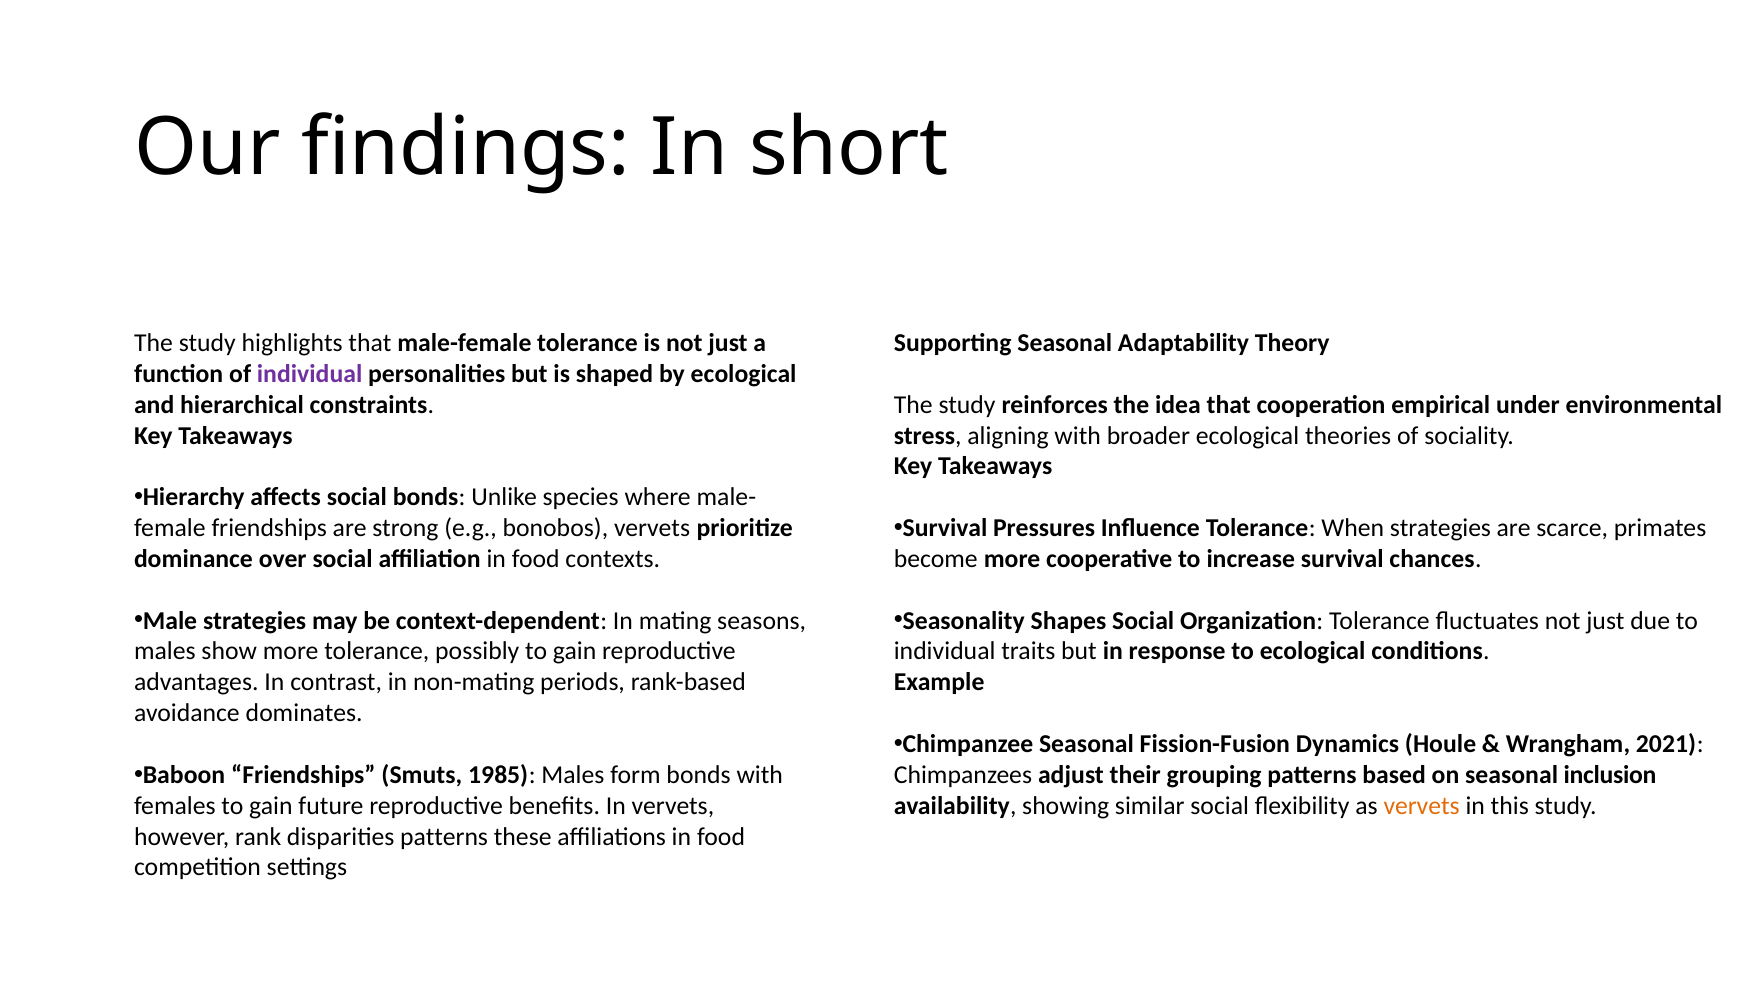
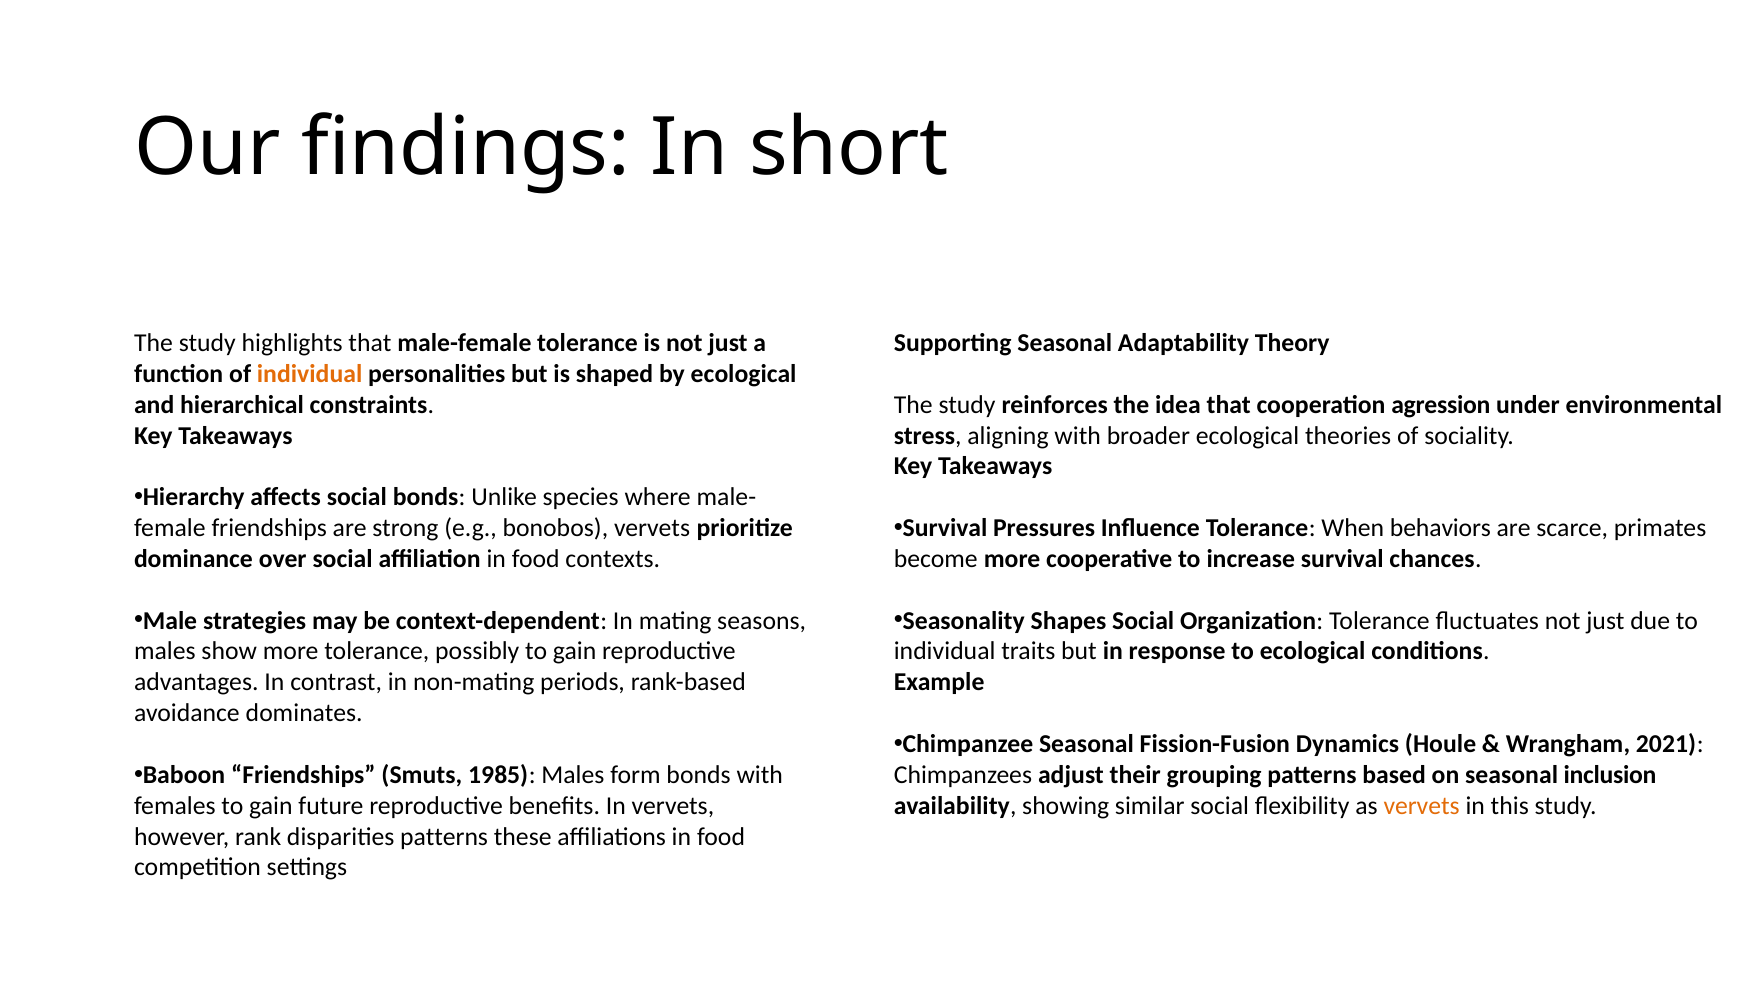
individual at (310, 374) colour: purple -> orange
empirical: empirical -> agression
When strategies: strategies -> behaviors
